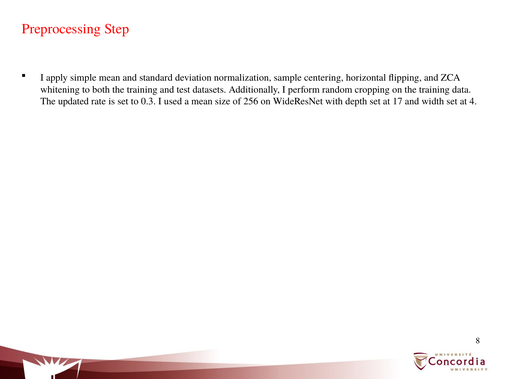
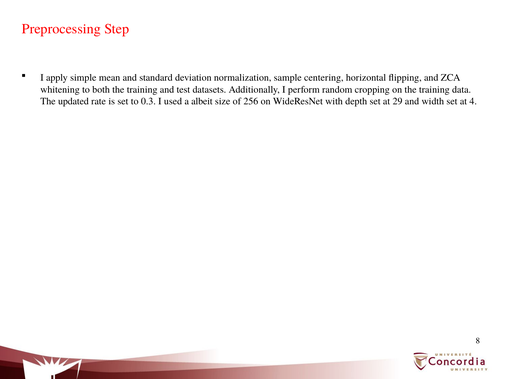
a mean: mean -> albeit
17: 17 -> 29
